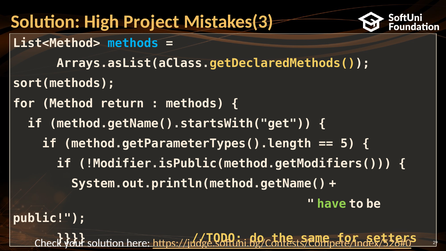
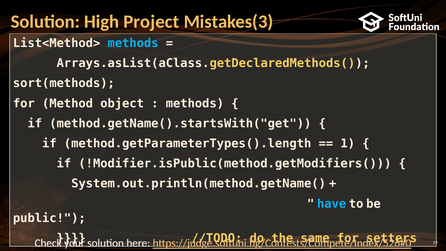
return: return -> object
5: 5 -> 1
have colour: light green -> light blue
